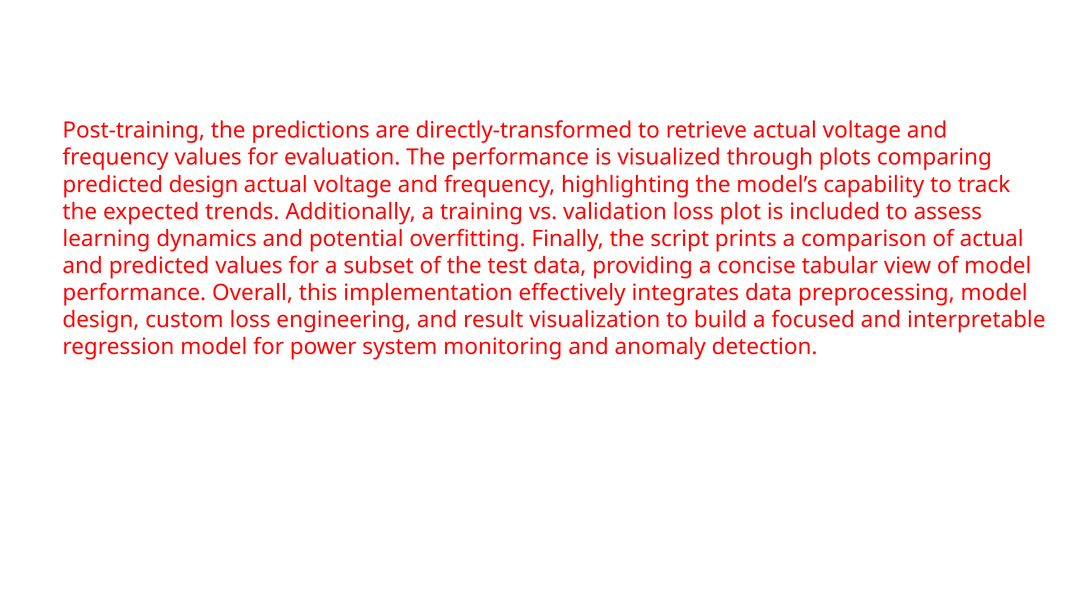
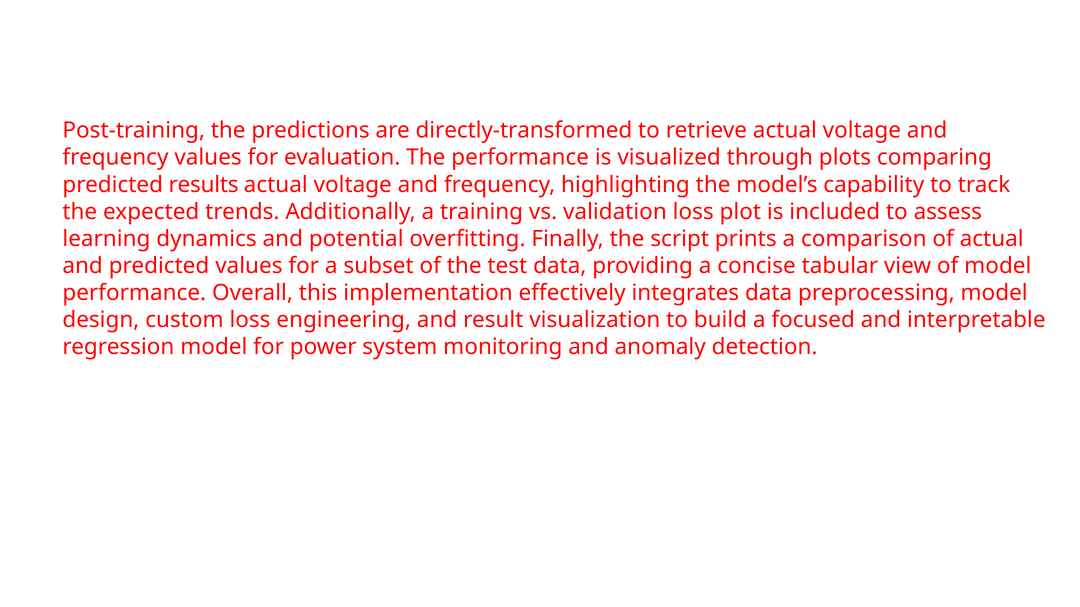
predicted design: design -> results
